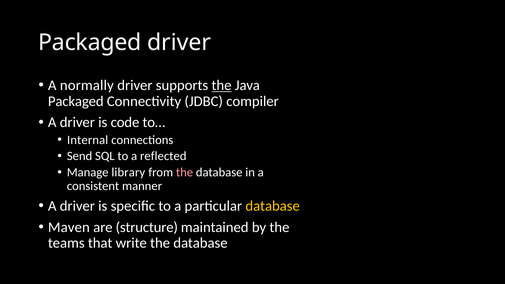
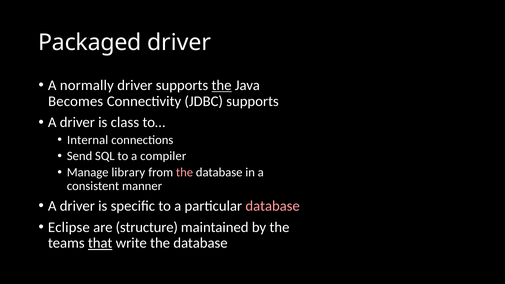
Packaged at (76, 101): Packaged -> Becomes
JDBC compiler: compiler -> supports
code: code -> class
reflected: reflected -> compiler
database at (273, 206) colour: yellow -> pink
Maven: Maven -> Eclipse
that underline: none -> present
